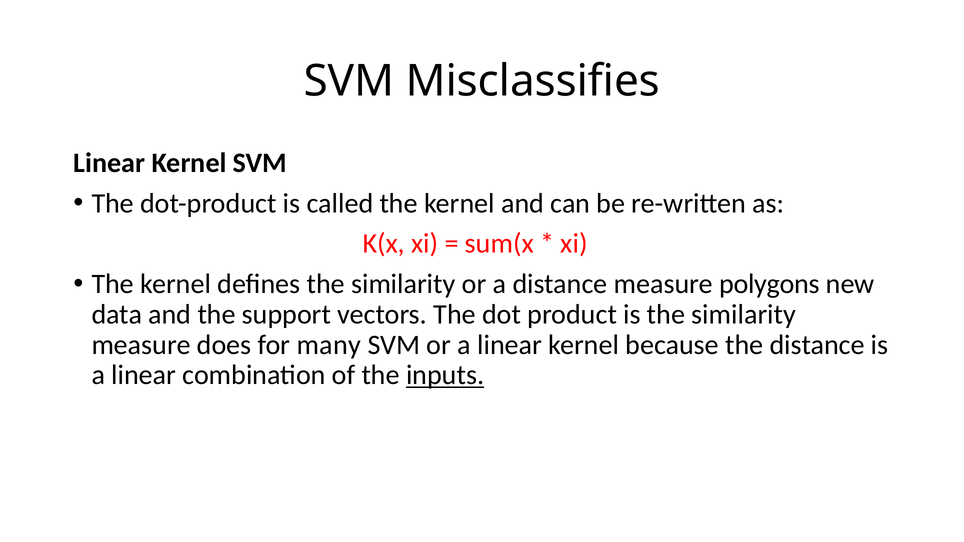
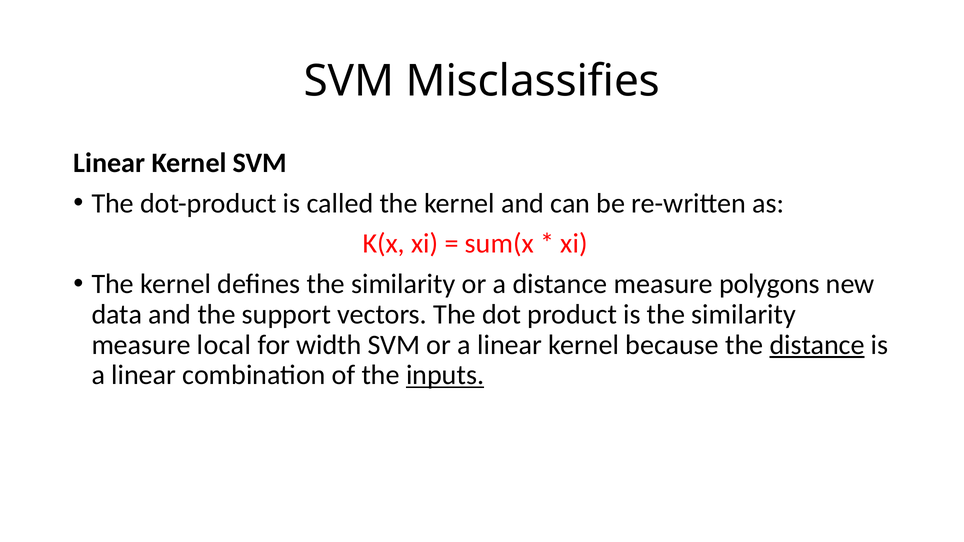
does: does -> local
many: many -> width
distance at (817, 345) underline: none -> present
